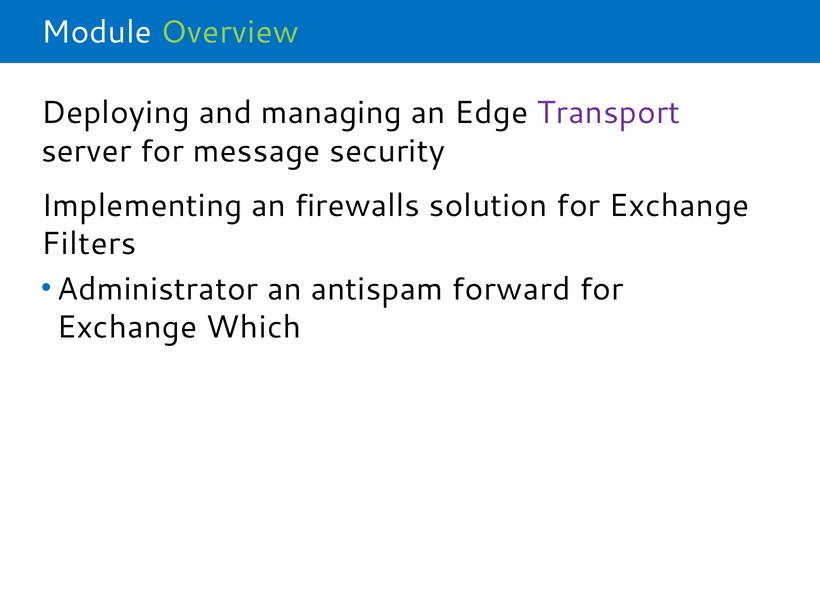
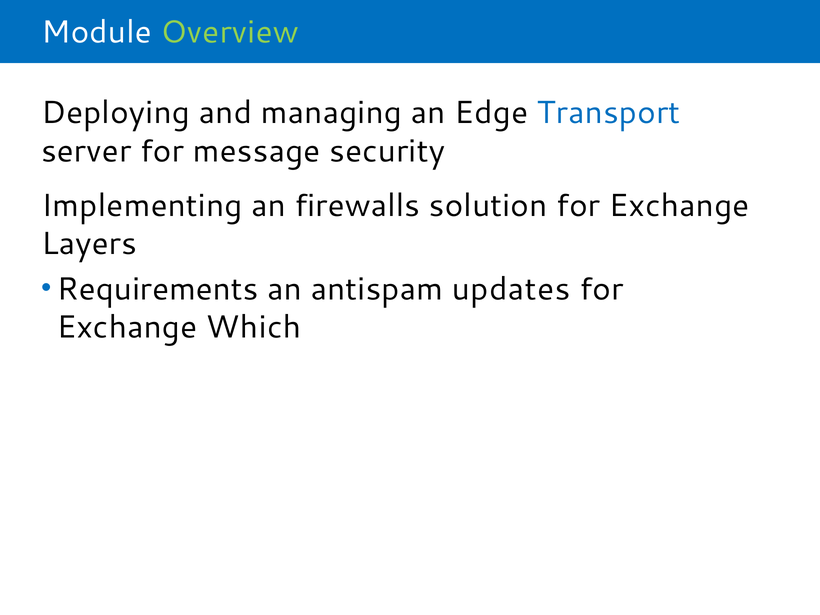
Transport colour: purple -> blue
Filters: Filters -> Layers
Administrator: Administrator -> Requirements
forward: forward -> updates
